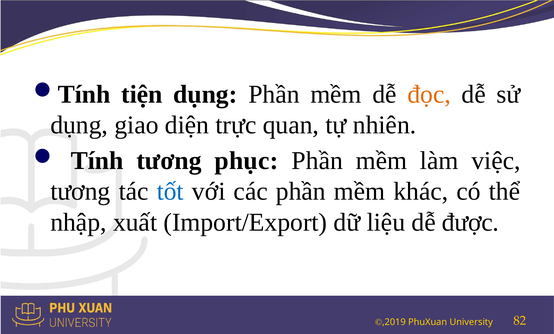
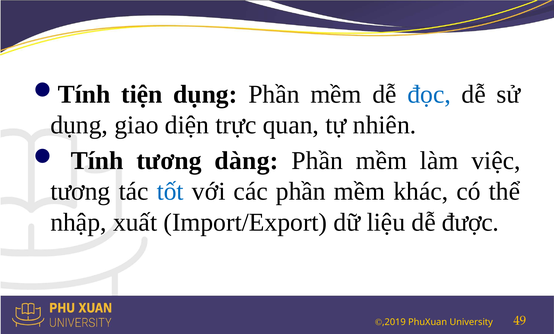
đọc colour: orange -> blue
phục: phục -> dàng
82: 82 -> 49
